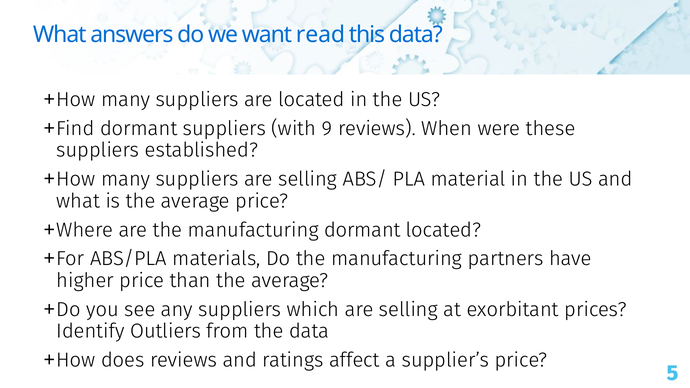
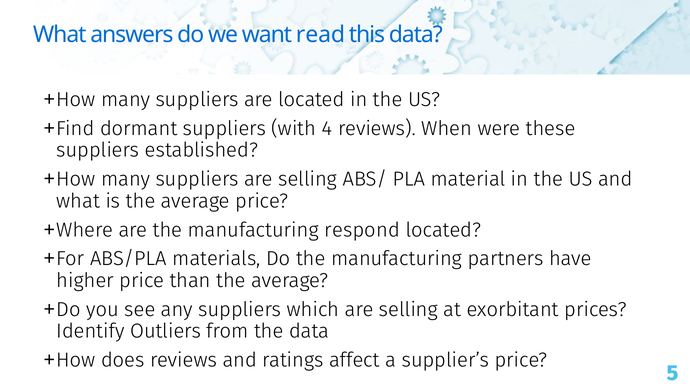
9: 9 -> 4
manufacturing dormant: dormant -> respond
